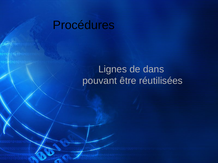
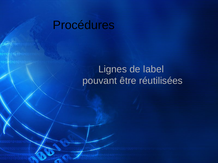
dans: dans -> label
